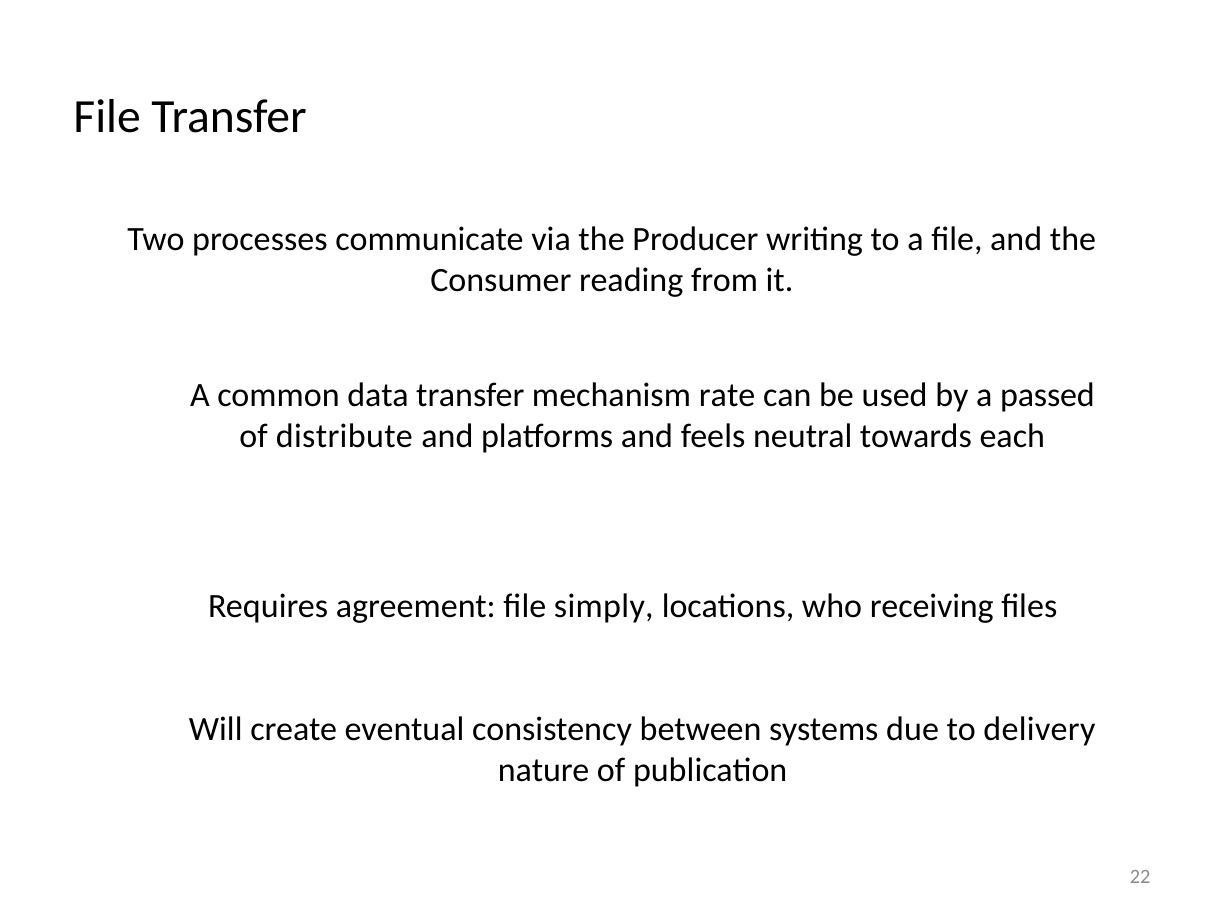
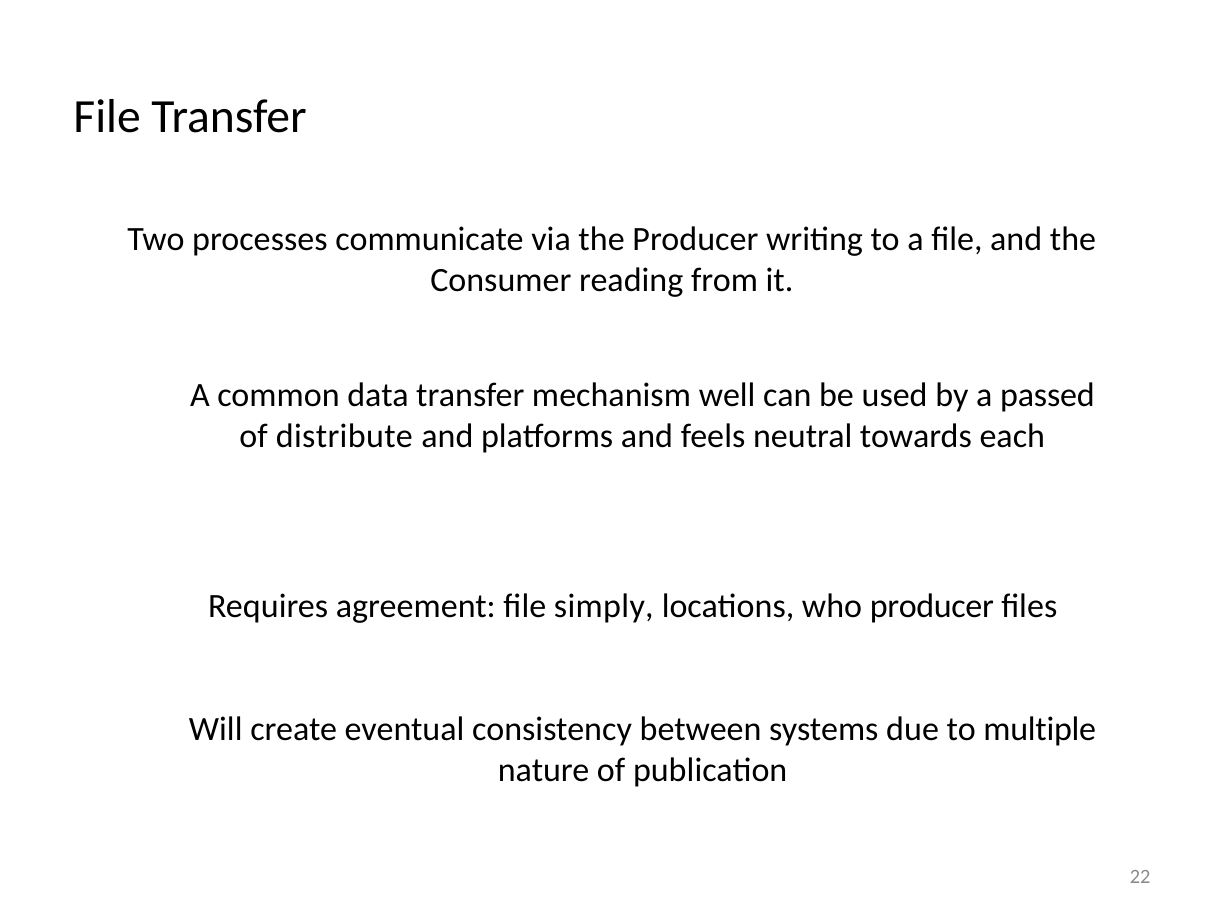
rate: rate -> well
who receiving: receiving -> producer
delivery: delivery -> multiple
